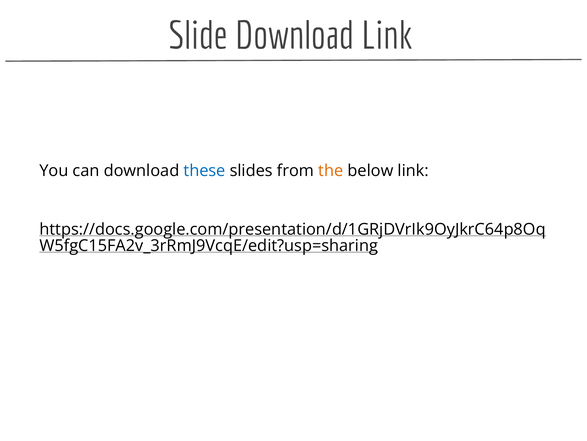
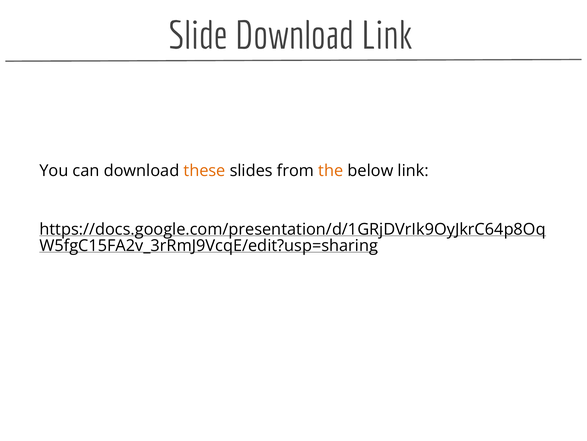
these colour: blue -> orange
